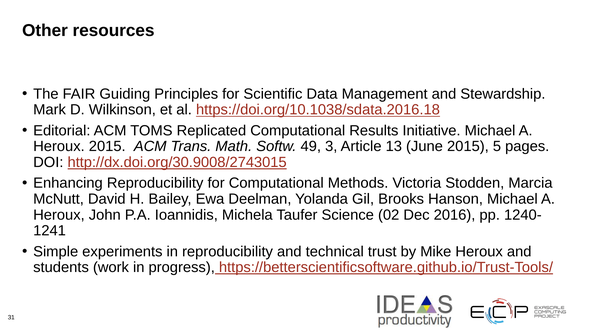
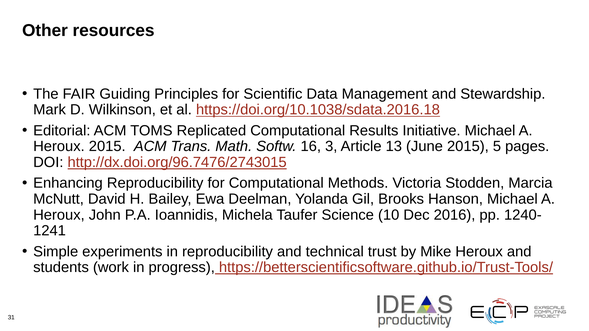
49: 49 -> 16
http://dx.doi.org/30.9008/2743015: http://dx.doi.org/30.9008/2743015 -> http://dx.doi.org/96.7476/2743015
02: 02 -> 10
